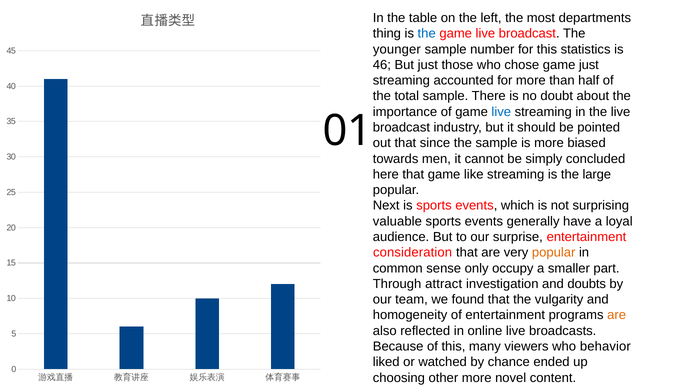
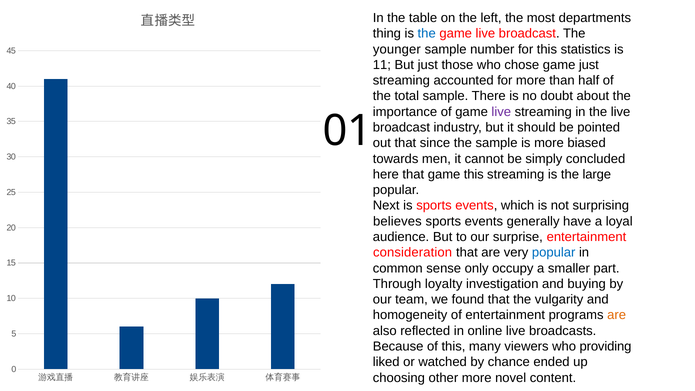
46: 46 -> 11
live at (501, 112) colour: blue -> purple
game like: like -> this
valuable: valuable -> believes
popular at (554, 253) colour: orange -> blue
attract: attract -> loyalty
doubts: doubts -> buying
behavior: behavior -> providing
